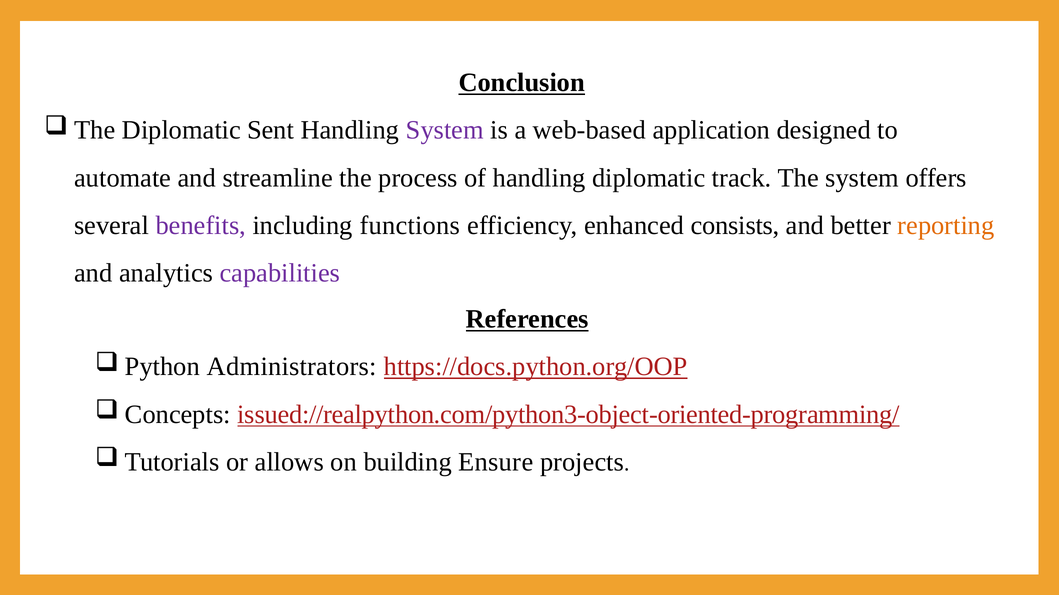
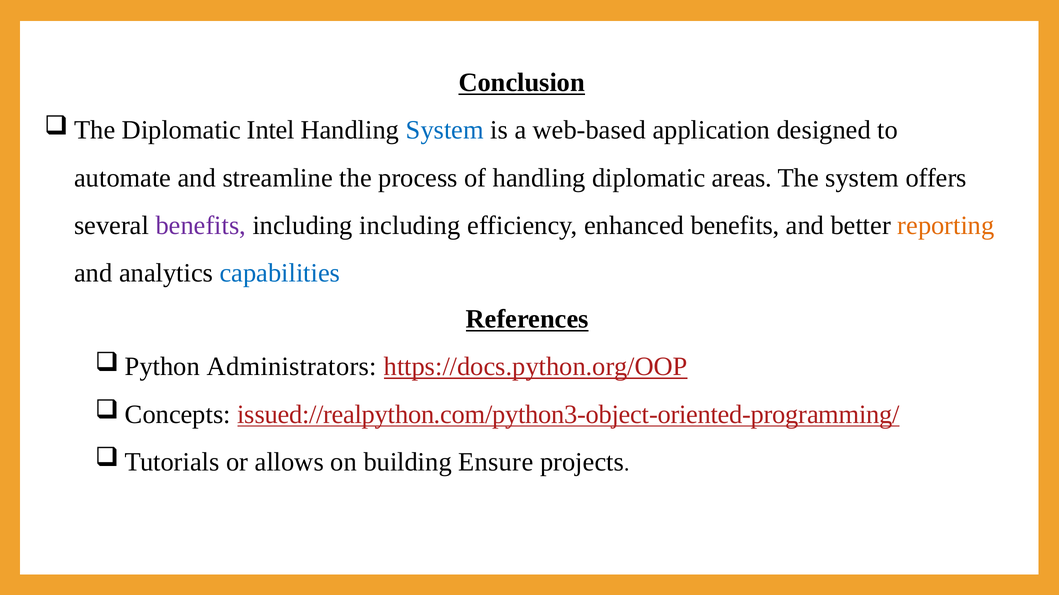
Sent: Sent -> Intel
System at (445, 130) colour: purple -> blue
track: track -> areas
including functions: functions -> including
enhanced consists: consists -> benefits
capabilities colour: purple -> blue
